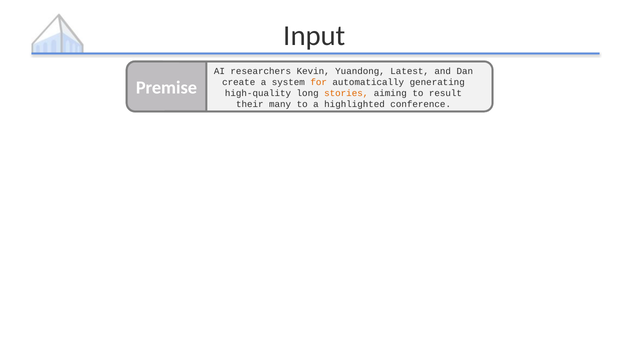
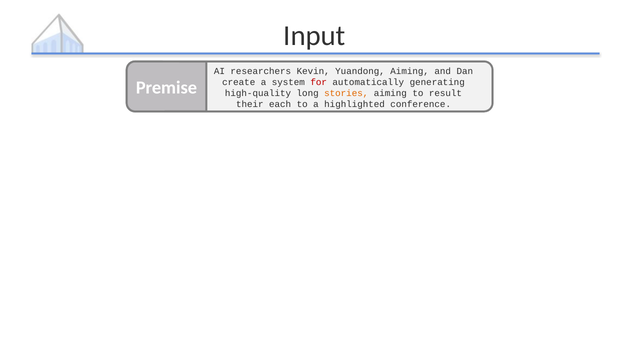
Yuandong Latest: Latest -> Aiming
for colour: orange -> red
many: many -> each
